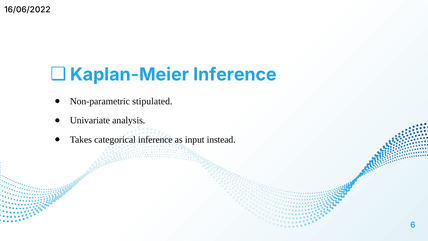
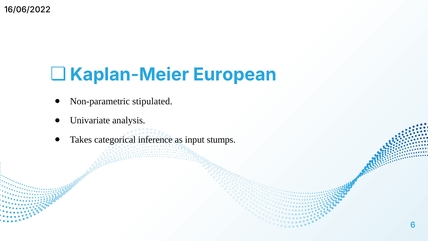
Kaplan-Meier Inference: Inference -> European
instead: instead -> stumps
